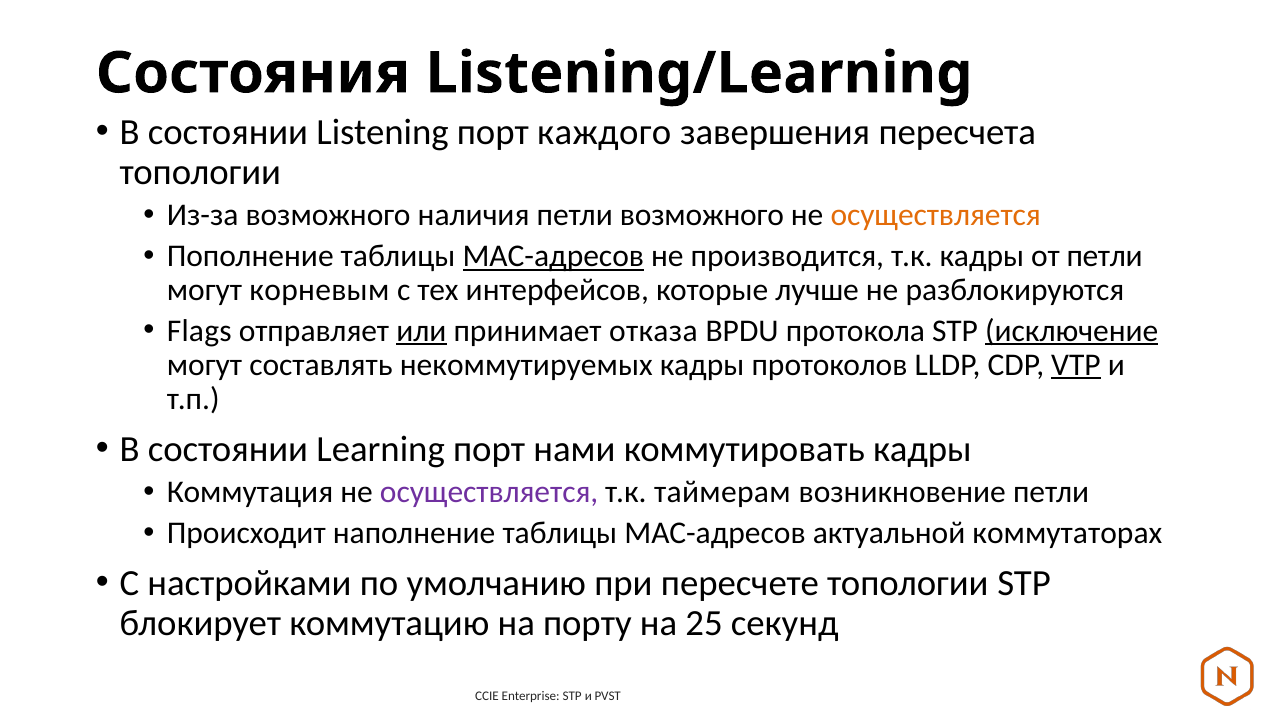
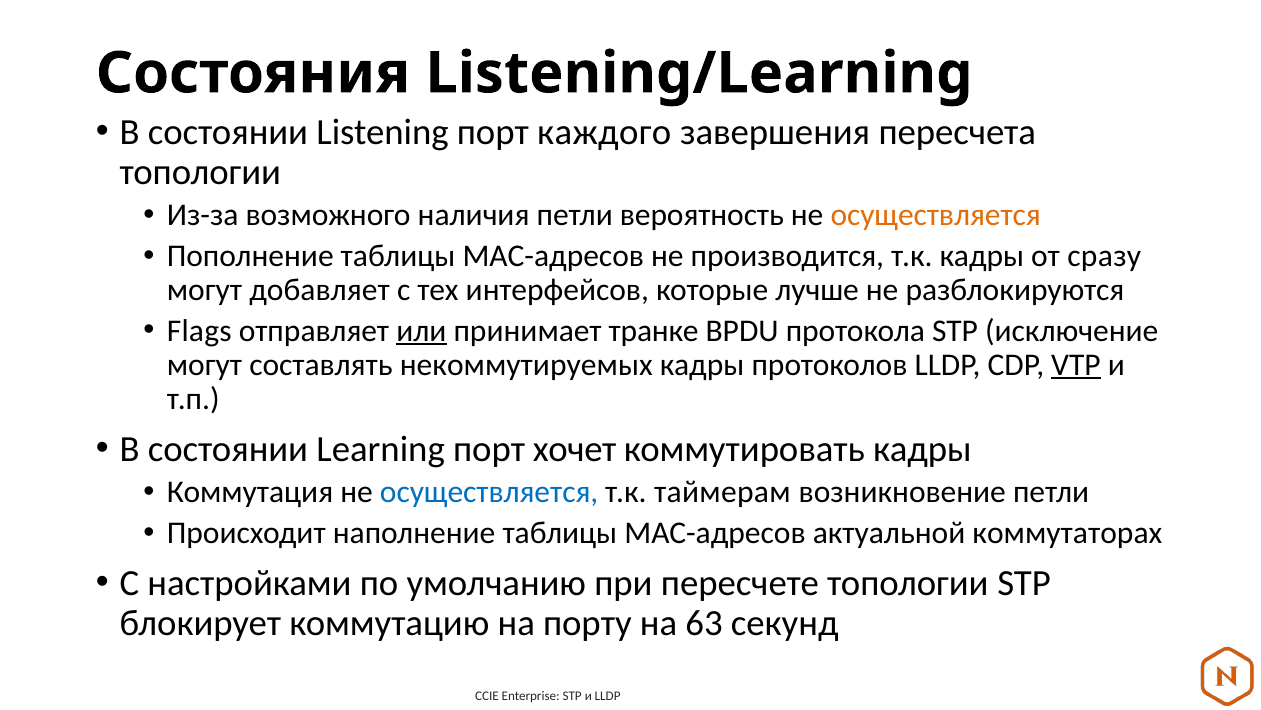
петли возможного: возможного -> вероятность
MAC-адресов at (553, 256) underline: present -> none
от петли: петли -> сразу
корневым: корневым -> добавляет
отказа: отказа -> транке
исключение underline: present -> none
нами: нами -> хочет
осуществляется at (489, 492) colour: purple -> blue
25: 25 -> 63
и PVST: PVST -> LLDP
